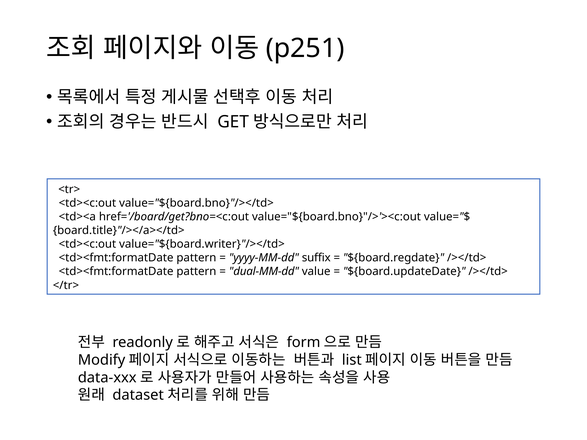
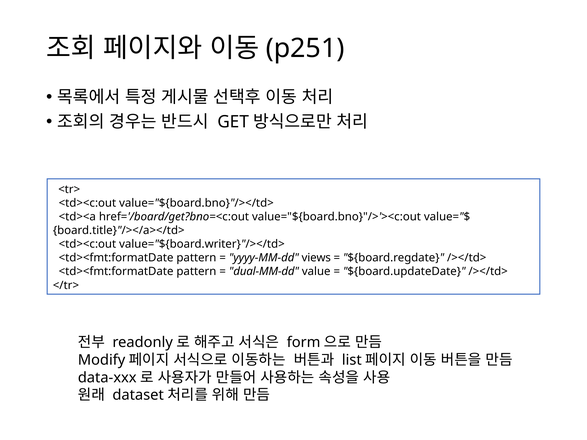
suffix: suffix -> views
